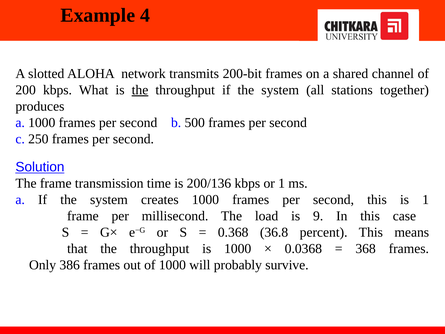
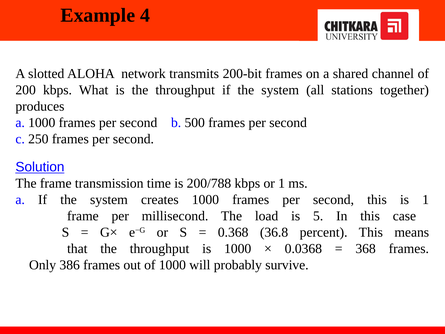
the at (140, 90) underline: present -> none
200/136: 200/136 -> 200/788
9: 9 -> 5
